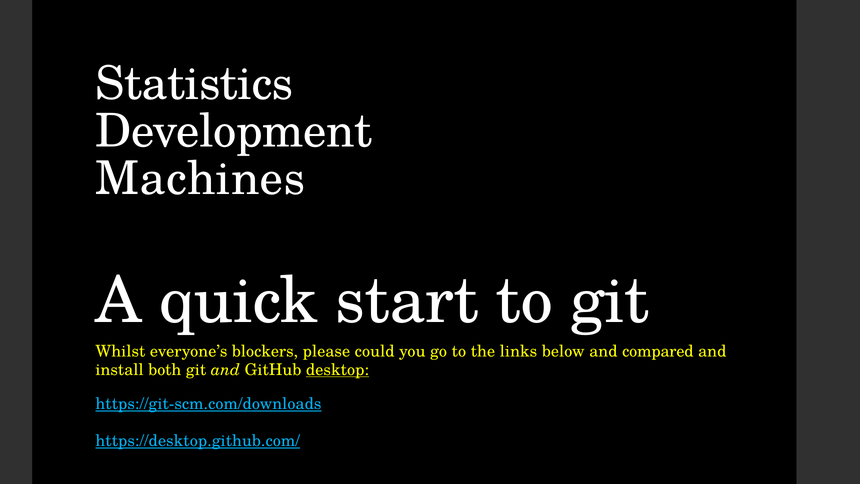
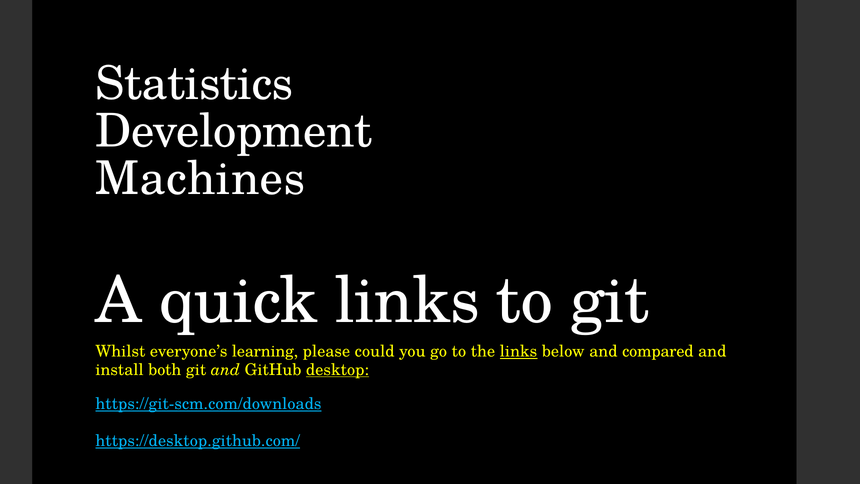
quick start: start -> links
blockers: blockers -> learning
links at (519, 351) underline: none -> present
